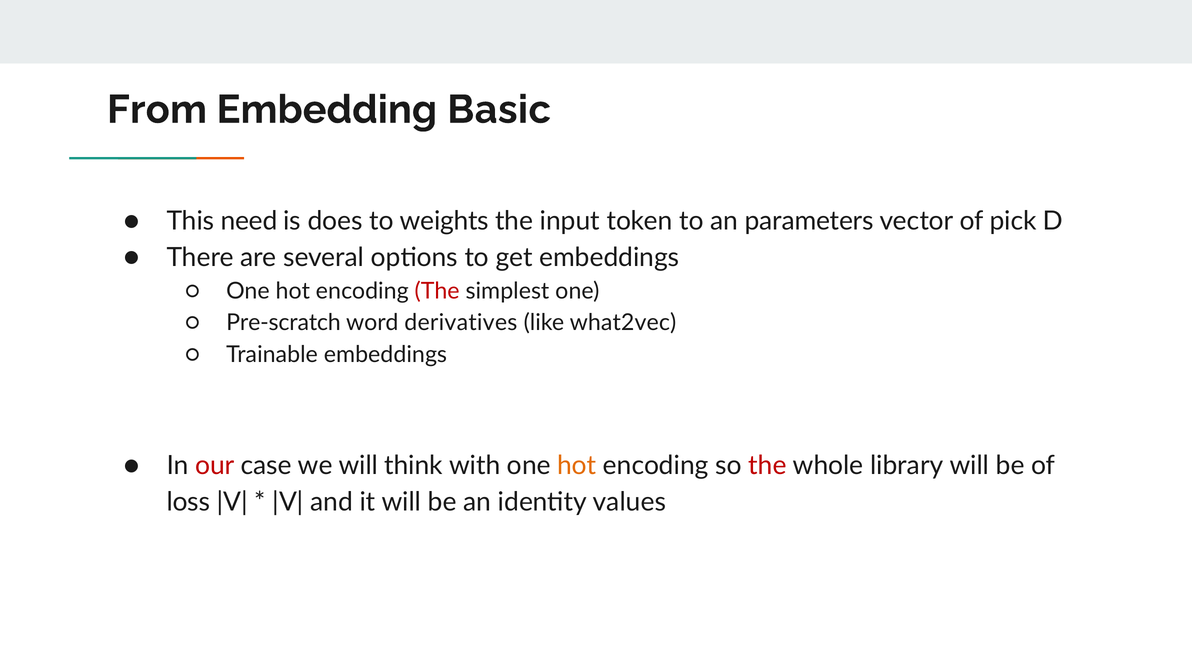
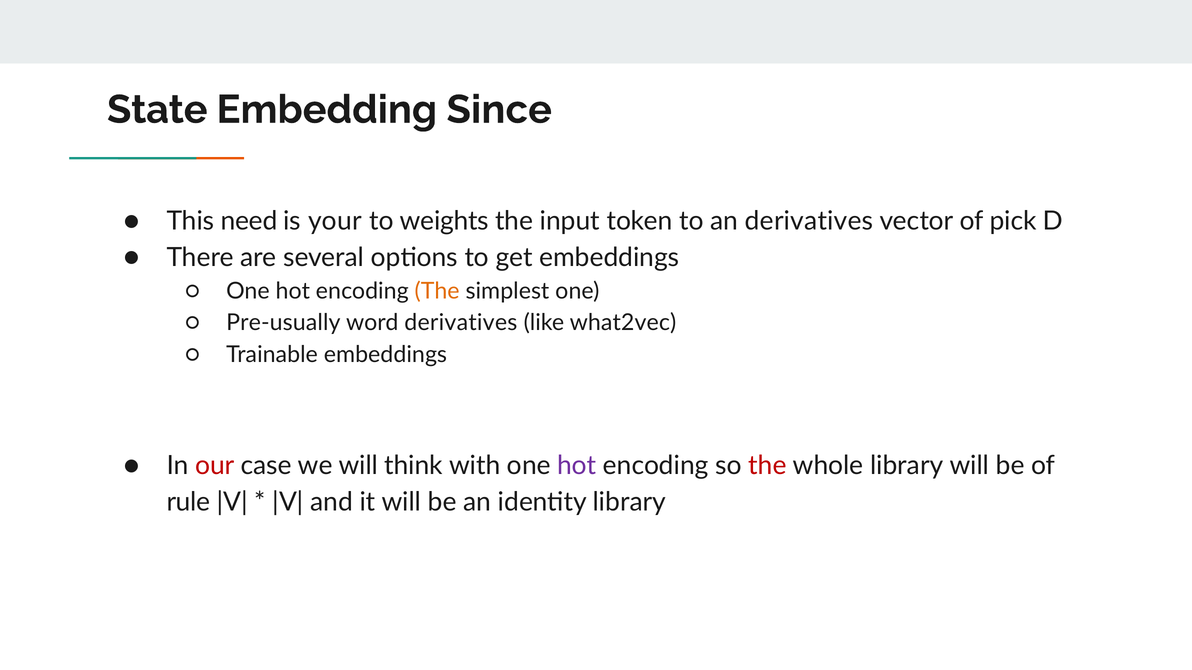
From: From -> State
Basic: Basic -> Since
does: does -> your
an parameters: parameters -> derivatives
The at (437, 291) colour: red -> orange
Pre-scratch: Pre-scratch -> Pre-usually
hot at (577, 466) colour: orange -> purple
loss: loss -> rule
identity values: values -> library
